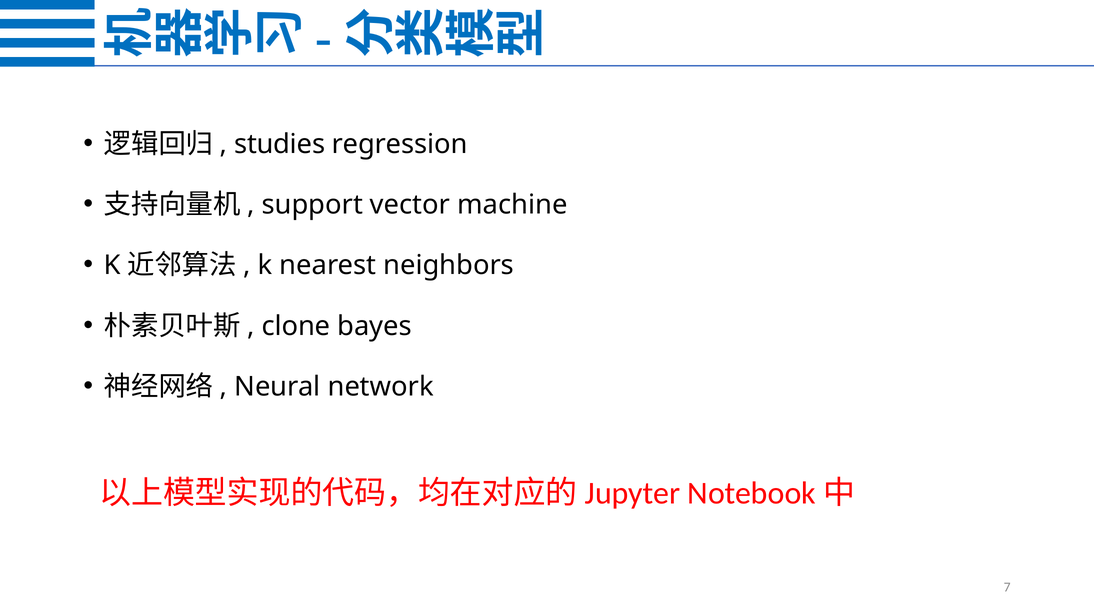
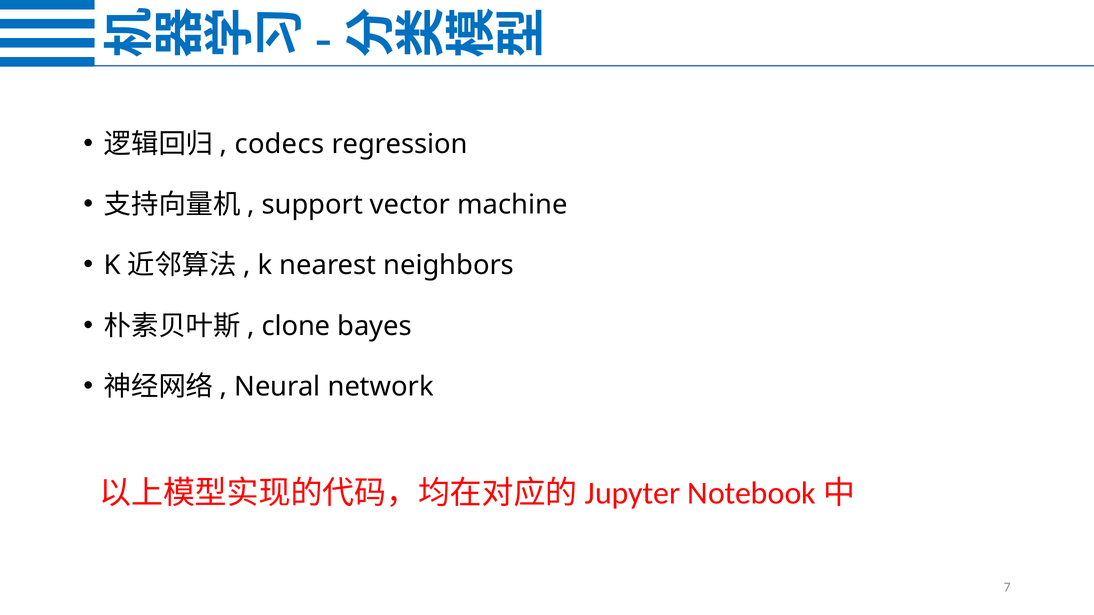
studies: studies -> codecs
